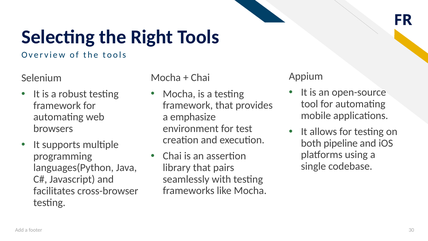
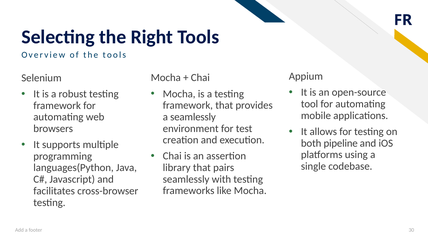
a emphasize: emphasize -> seamlessly
